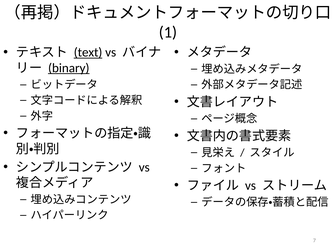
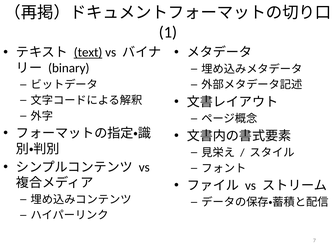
binary underline: present -> none
